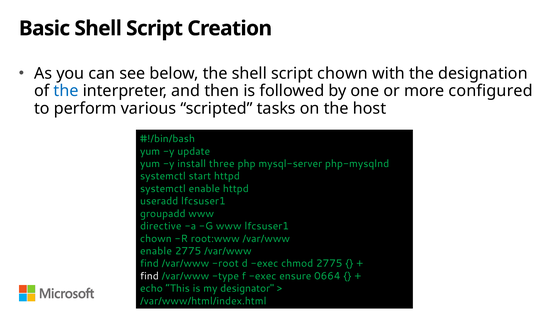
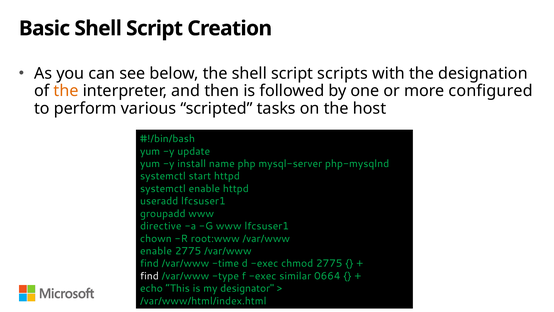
script chown: chown -> scripts
the at (66, 91) colour: blue -> orange
three: three -> name
root: root -> time
ensure: ensure -> similar
